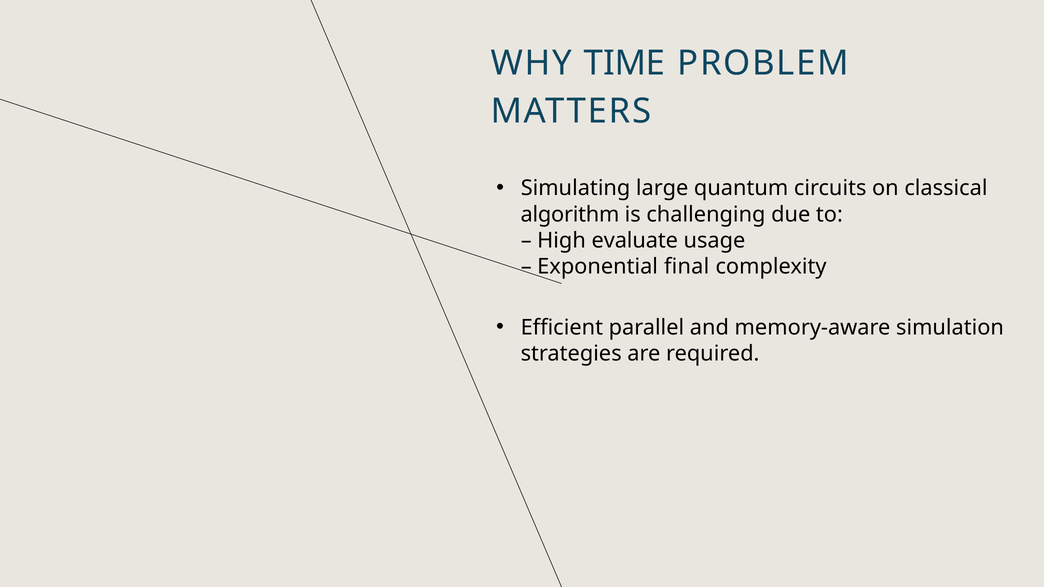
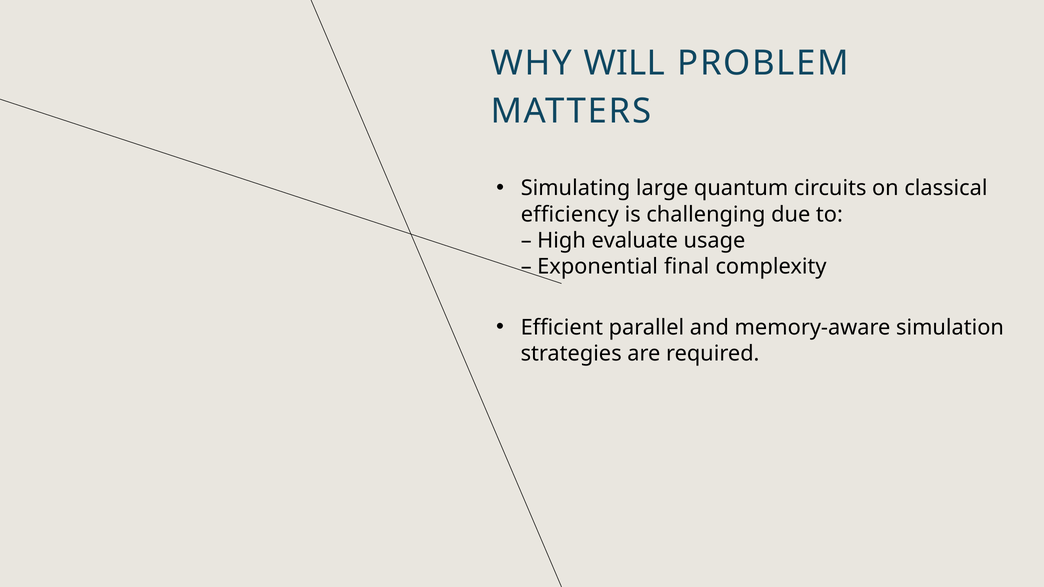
TIME: TIME -> WILL
algorithm: algorithm -> efficiency
